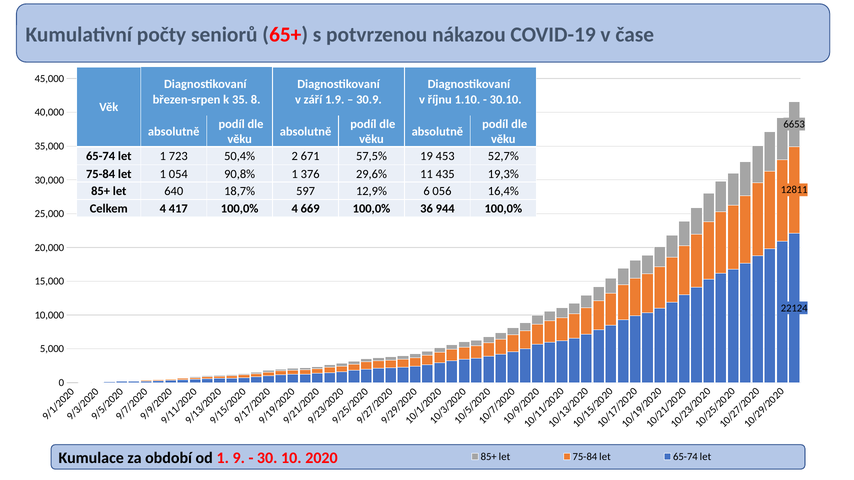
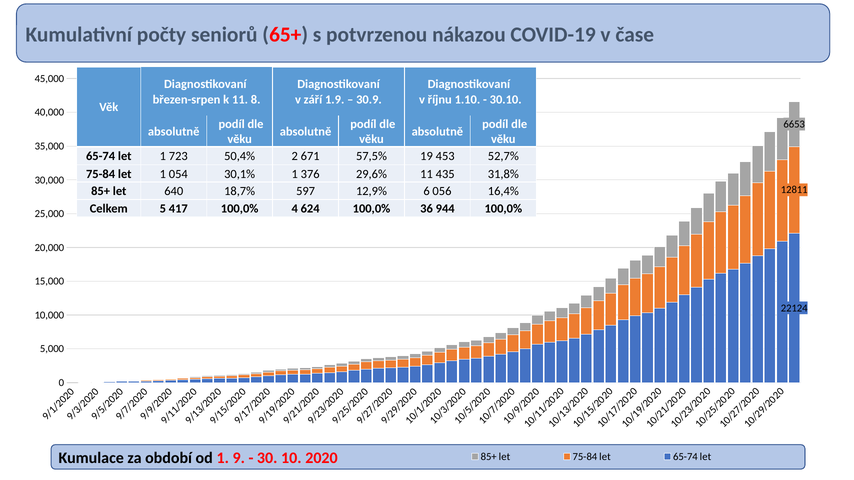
k 35: 35 -> 11
90,8%: 90,8% -> 30,1%
19,3%: 19,3% -> 31,8%
Celkem 4: 4 -> 5
669: 669 -> 624
